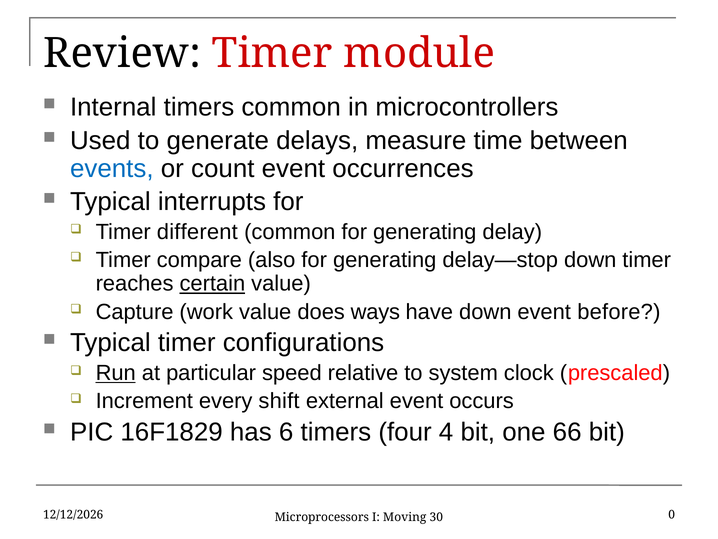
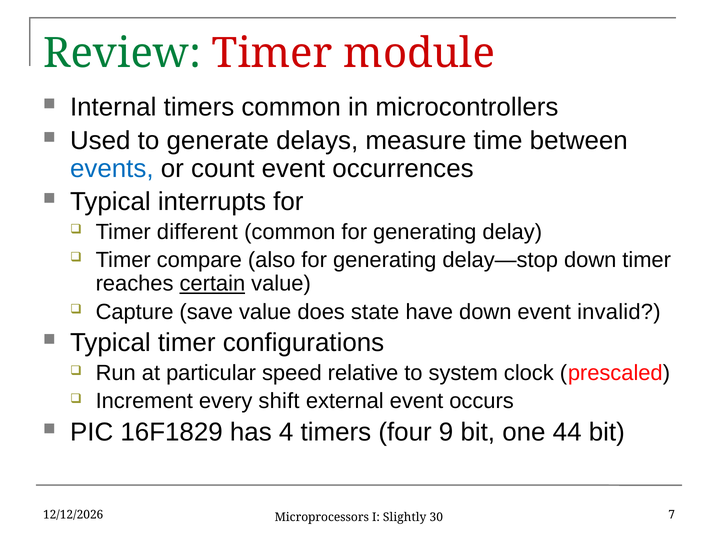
Review colour: black -> green
work: work -> save
ways: ways -> state
before: before -> invalid
Run underline: present -> none
6: 6 -> 4
4: 4 -> 9
66: 66 -> 44
Moving: Moving -> Slightly
0: 0 -> 7
